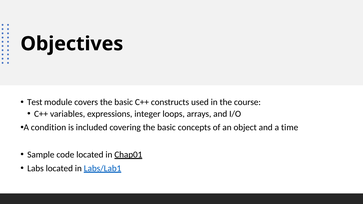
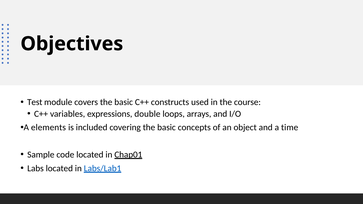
integer: integer -> double
condition: condition -> elements
